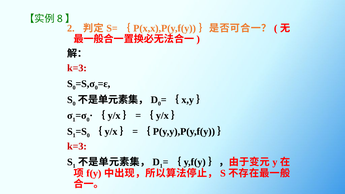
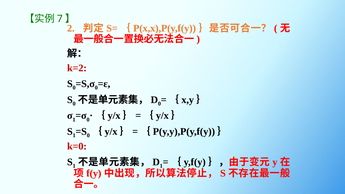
8: 8 -> 7
k=3 at (77, 68): k=3 -> k=2
k=3 at (77, 146): k=3 -> k=0
